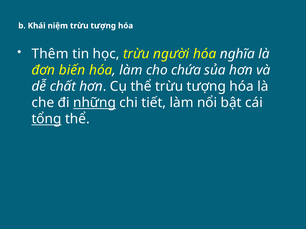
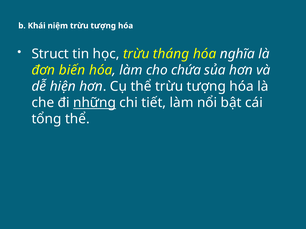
Thêm: Thêm -> Struct
người: người -> tháng
chất: chất -> hiện
tổng underline: present -> none
